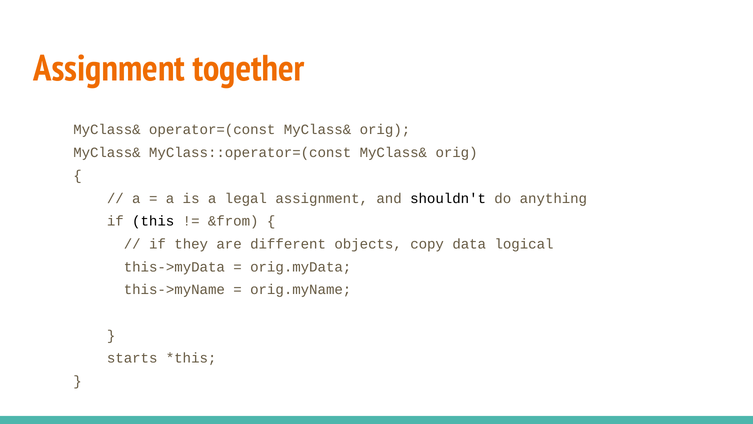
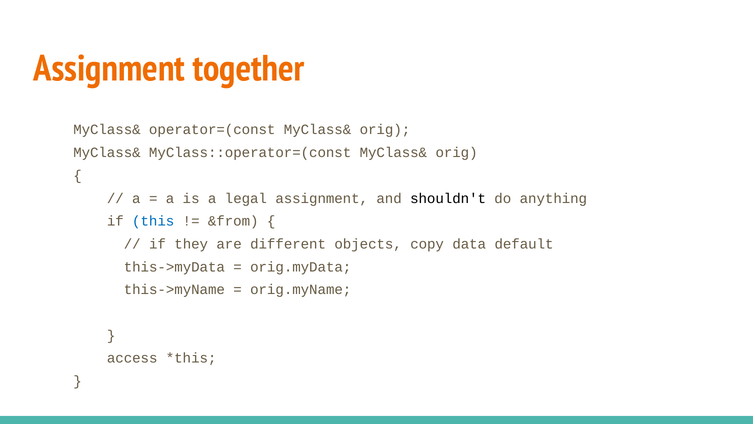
this colour: black -> blue
logical: logical -> default
starts: starts -> access
